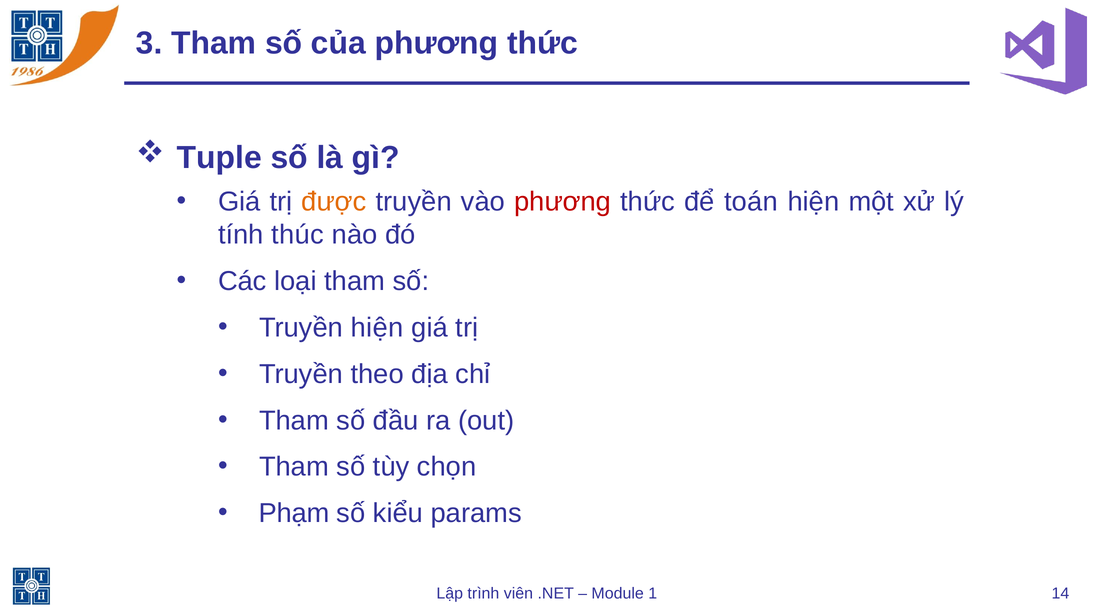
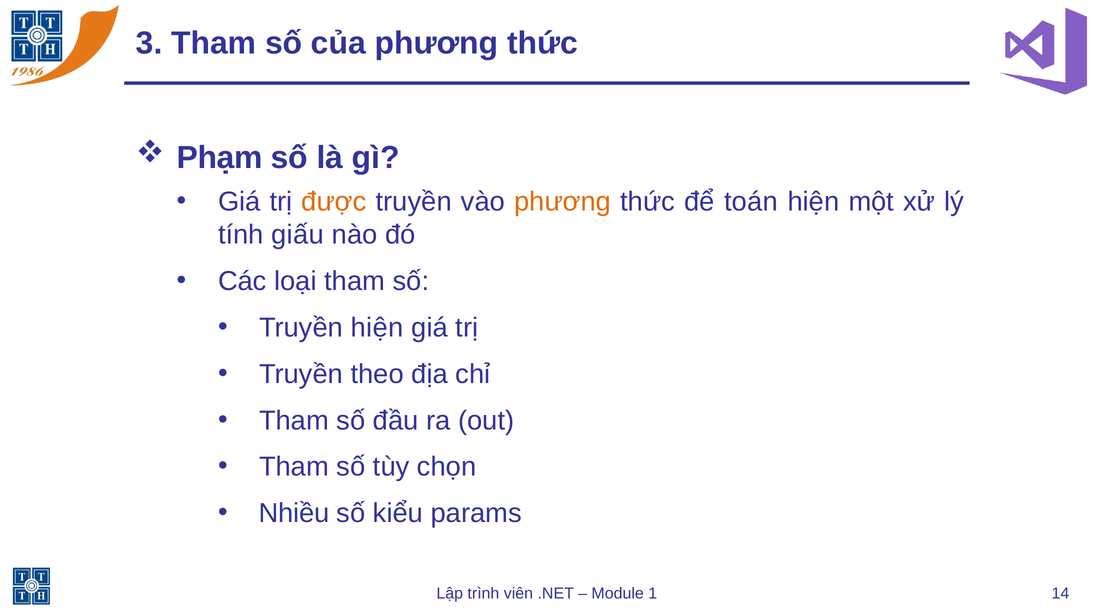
Tuple: Tuple -> Phạm
phương at (563, 202) colour: red -> orange
thúc: thúc -> giấu
Phạm: Phạm -> Nhiều
